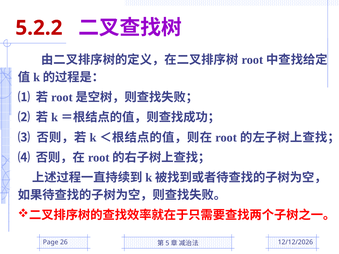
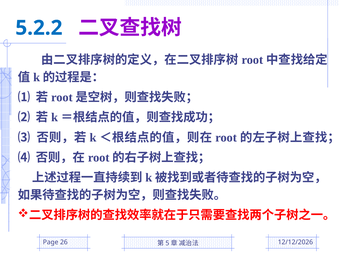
5.2.2 colour: red -> blue
